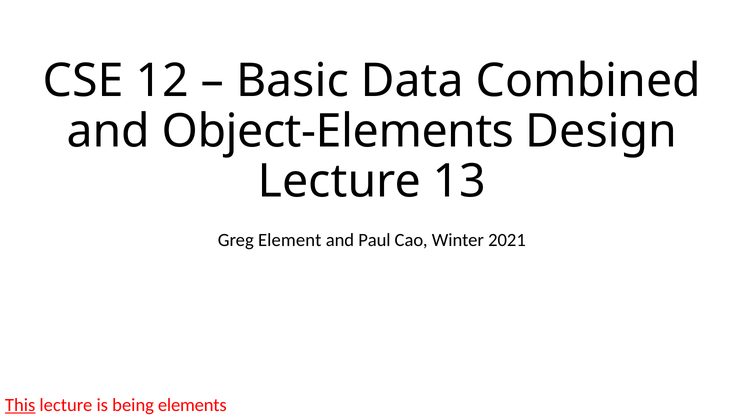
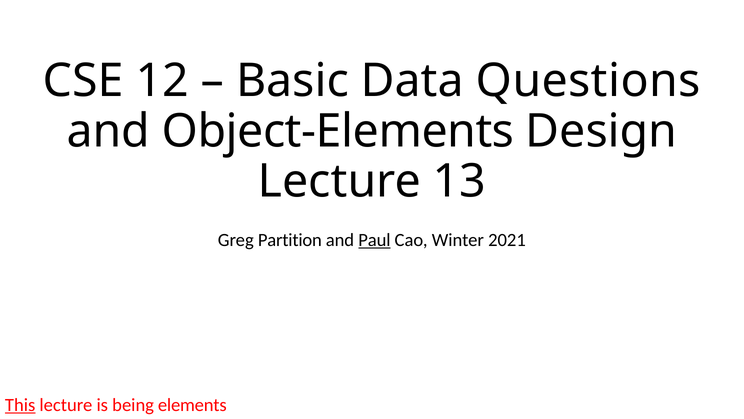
Combined: Combined -> Questions
Element: Element -> Partition
Paul underline: none -> present
